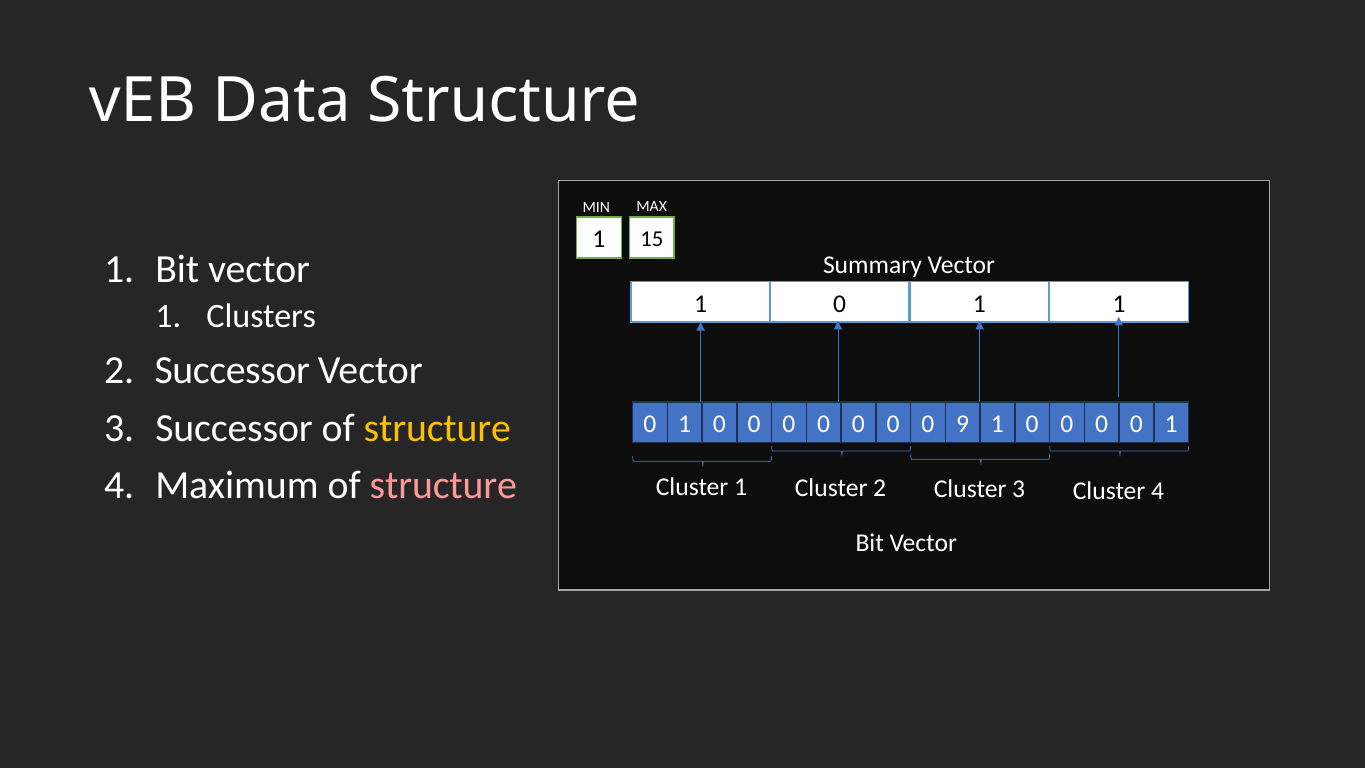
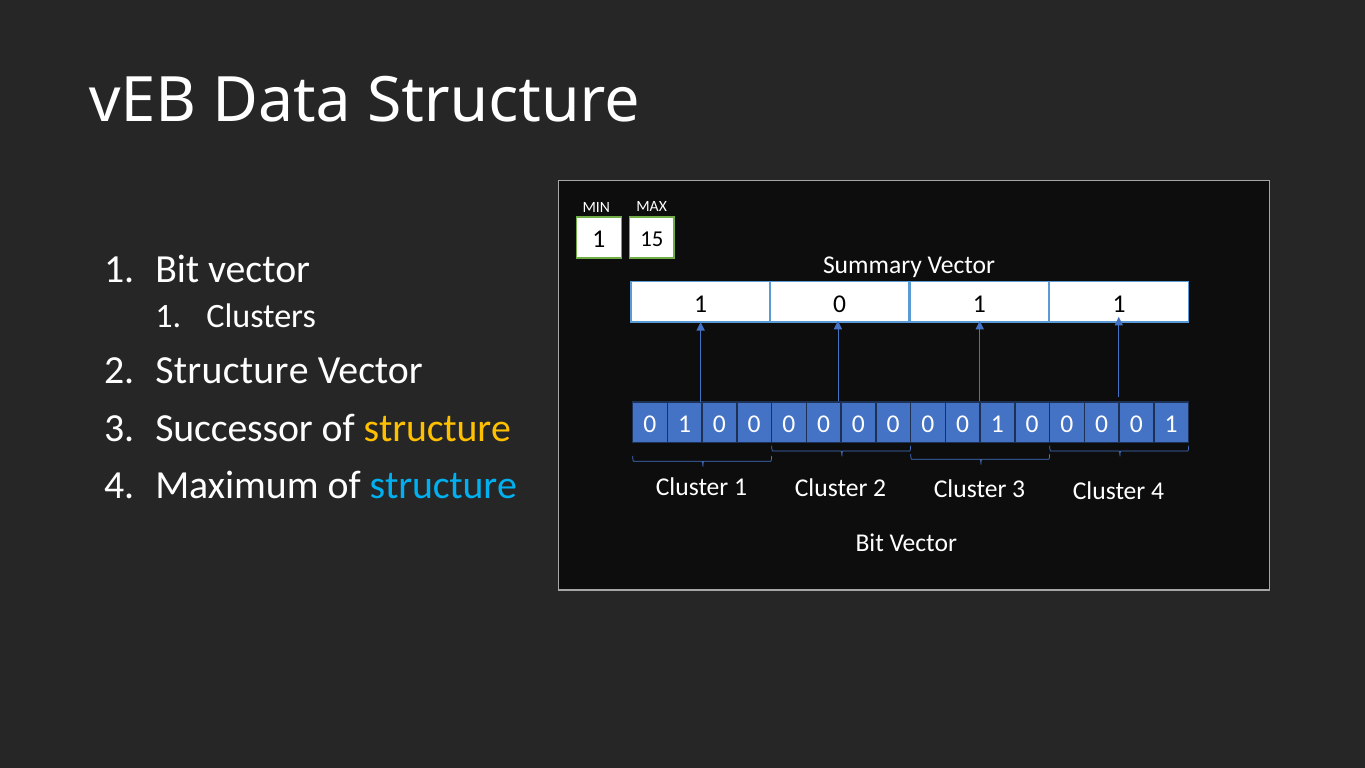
2 Successor: Successor -> Structure
9 at (963, 424): 9 -> 0
structure at (443, 485) colour: pink -> light blue
